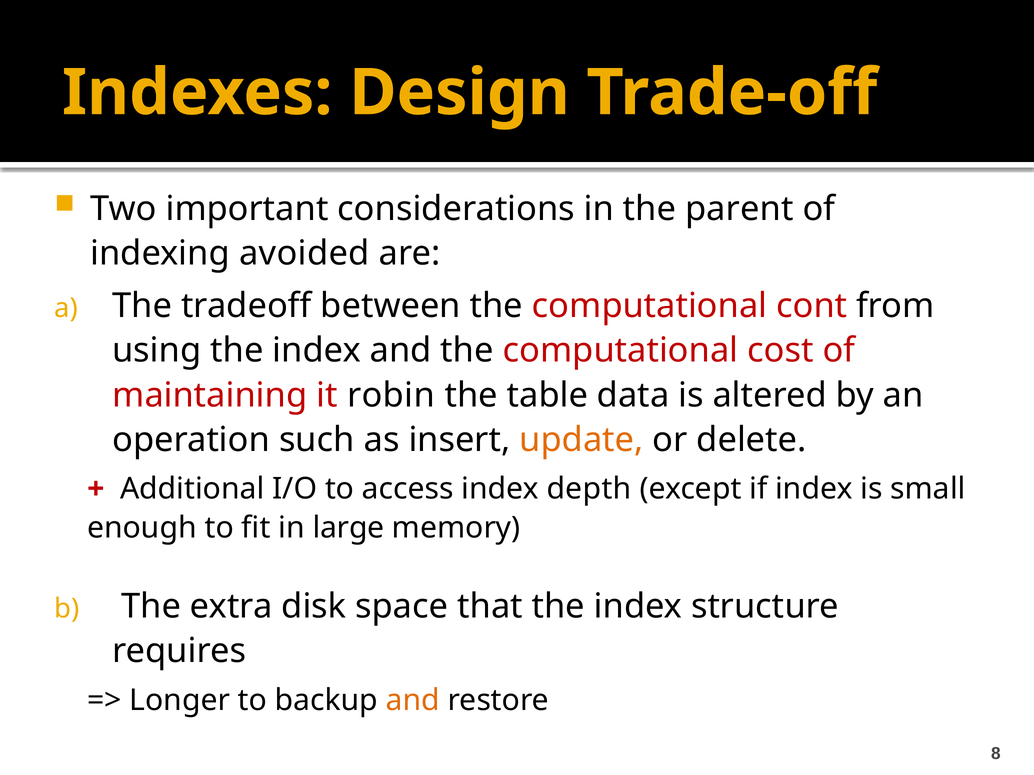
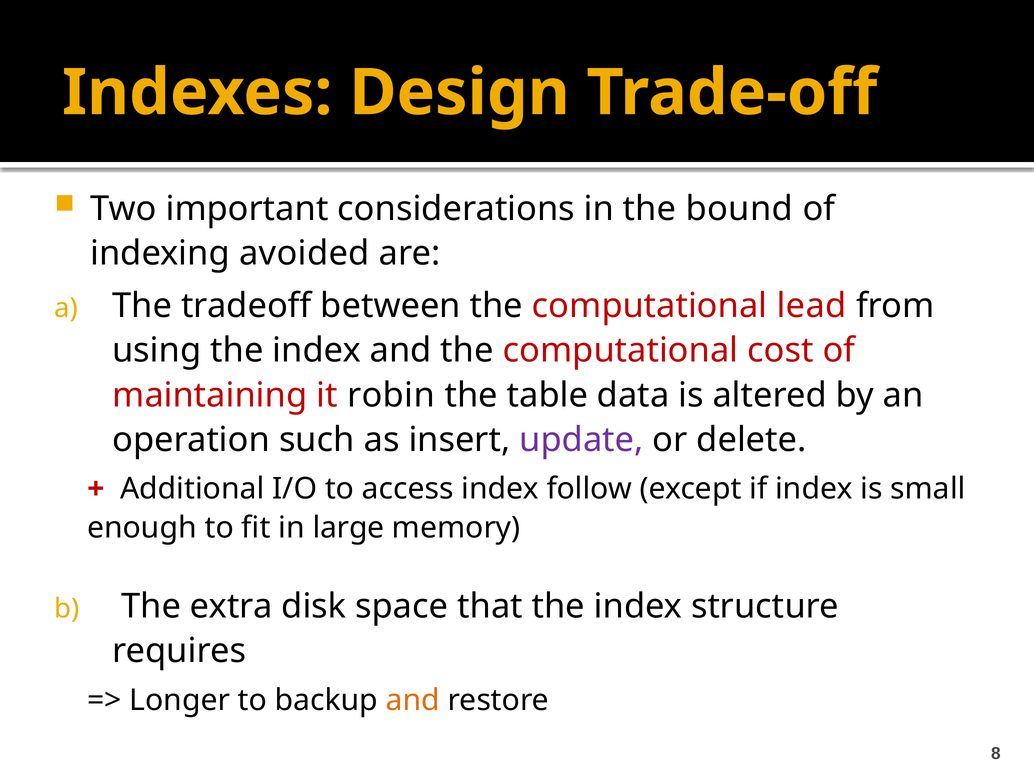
parent: parent -> bound
cont: cont -> lead
update colour: orange -> purple
depth: depth -> follow
